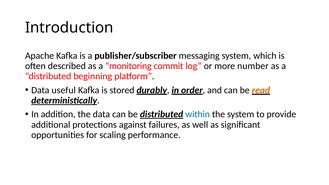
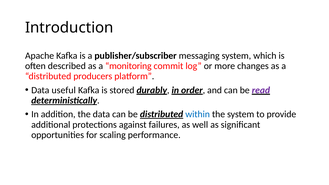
number: number -> changes
beginning: beginning -> producers
read colour: orange -> purple
